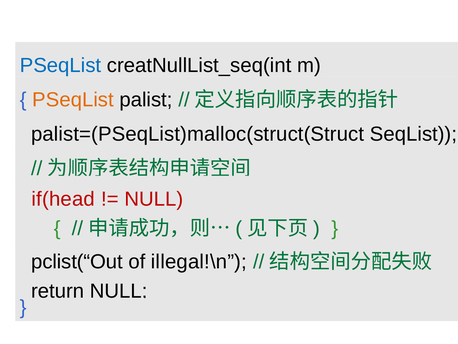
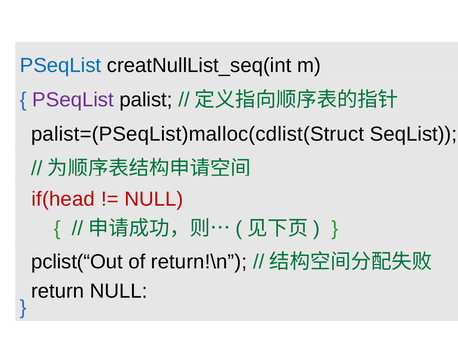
PSeqList at (73, 100) colour: orange -> purple
palist=(PSeqList)malloc(struct(Struct: palist=(PSeqList)malloc(struct(Struct -> palist=(PSeqList)malloc(cdlist(Struct
illegal!\n: illegal!\n -> return!\n
